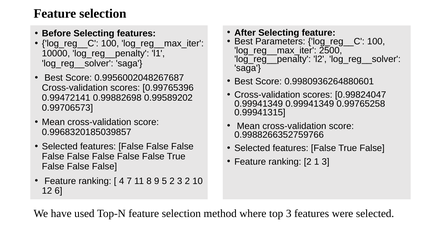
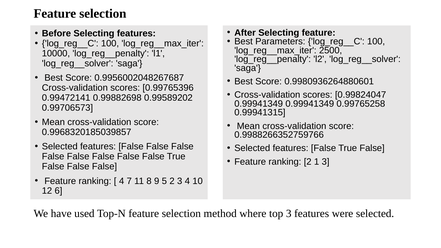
3 2: 2 -> 4
